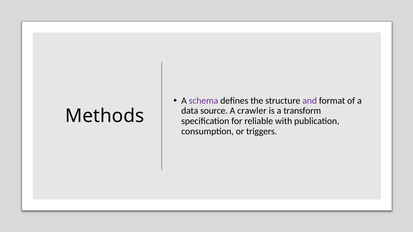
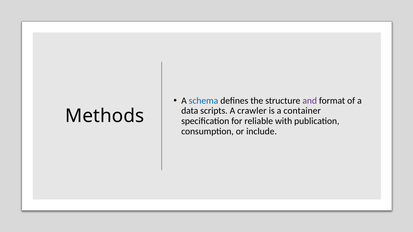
schema colour: purple -> blue
source: source -> scripts
transform: transform -> container
triggers: triggers -> include
